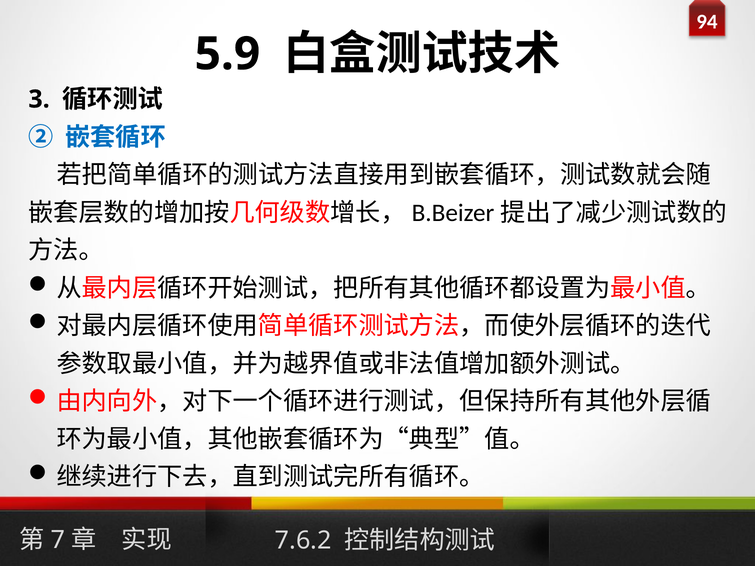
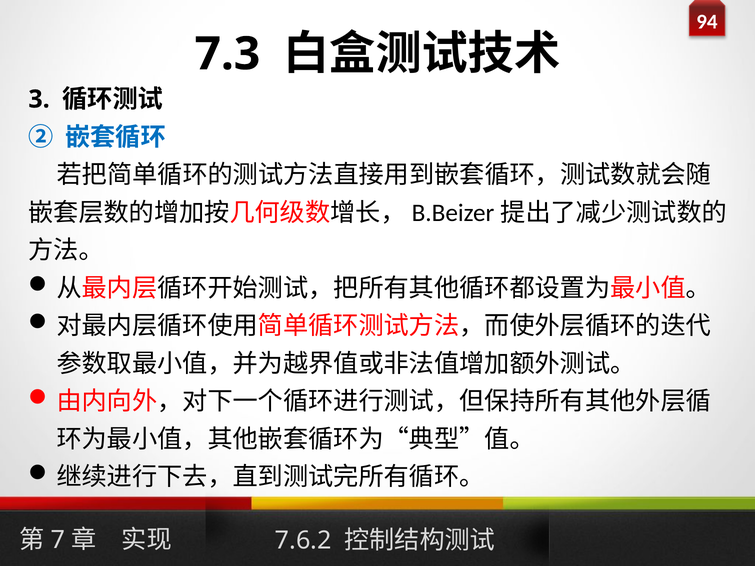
5.9: 5.9 -> 7.3
